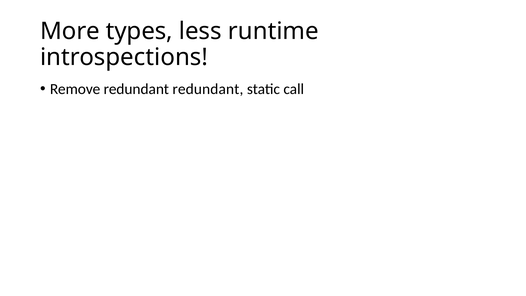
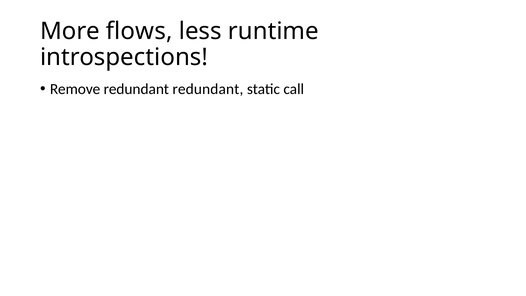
types: types -> flows
